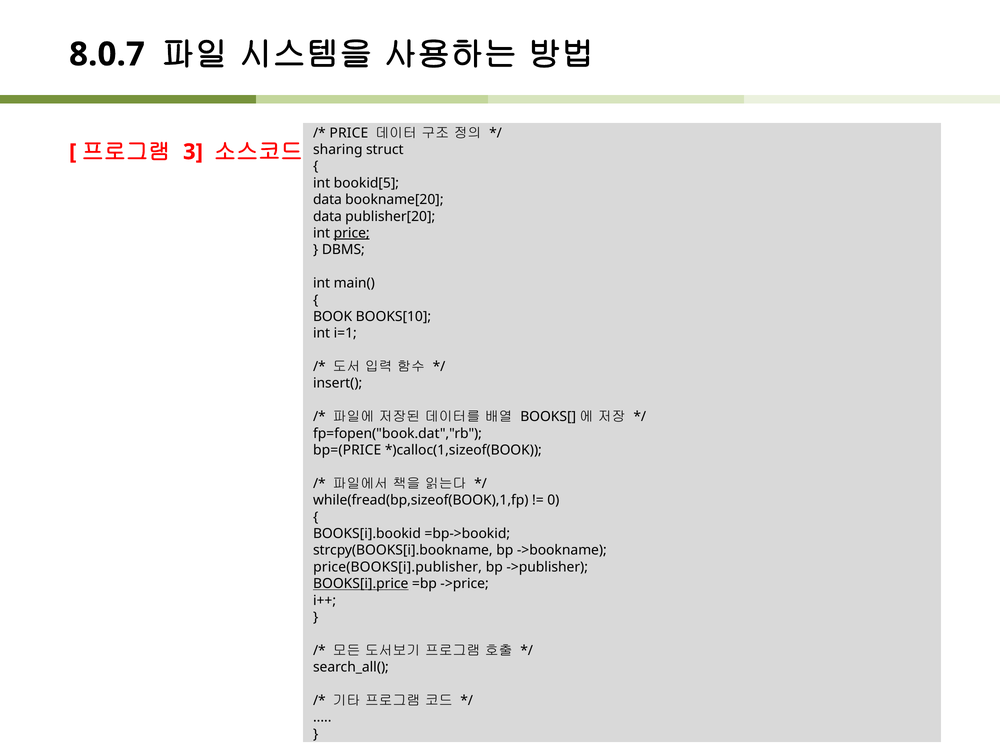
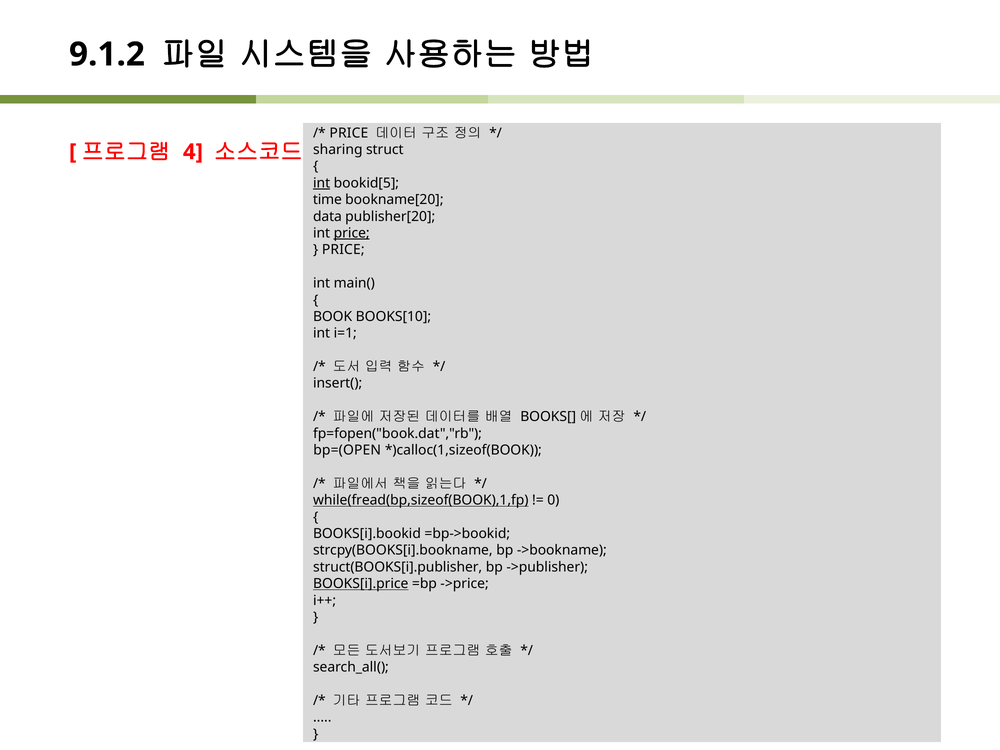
8.0.7: 8.0.7 -> 9.1.2
3: 3 -> 4
int at (322, 183) underline: none -> present
data at (327, 200): data -> time
DBMS at (343, 250): DBMS -> PRICE
bp=(PRICE: bp=(PRICE -> bp=(OPEN
while(fread(bp,sizeof(BOOK),1,fp underline: none -> present
price(BOOKS[i].publisher: price(BOOKS[i].publisher -> struct(BOOKS[i].publisher
